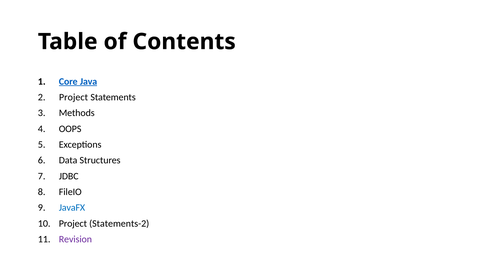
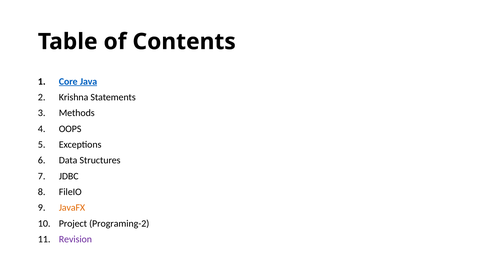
Project at (74, 97): Project -> Krishna
JavaFX colour: blue -> orange
Statements-2: Statements-2 -> Programing-2
